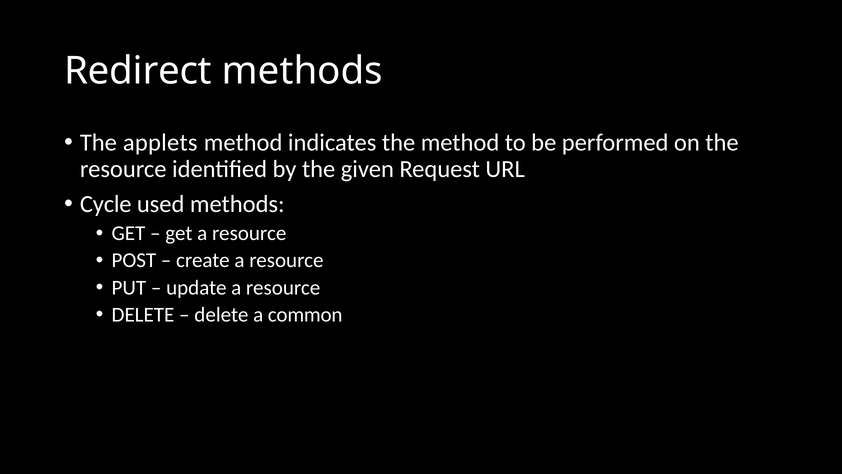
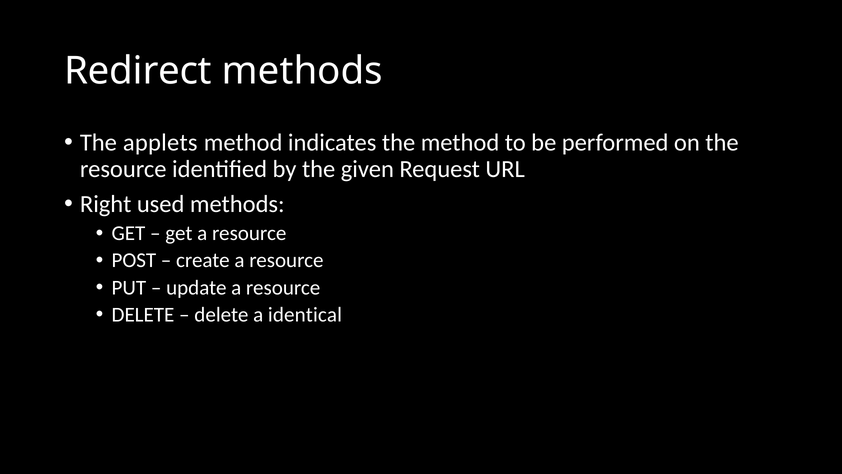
Cycle: Cycle -> Right
common: common -> identical
